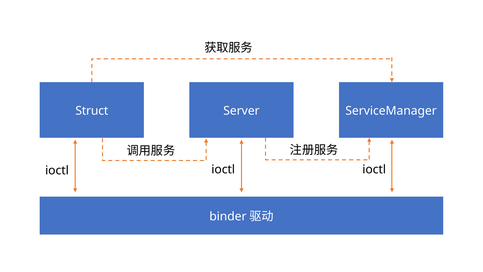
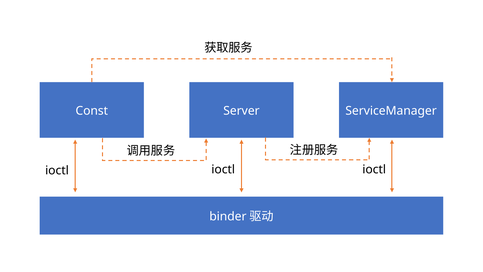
Struct: Struct -> Const
